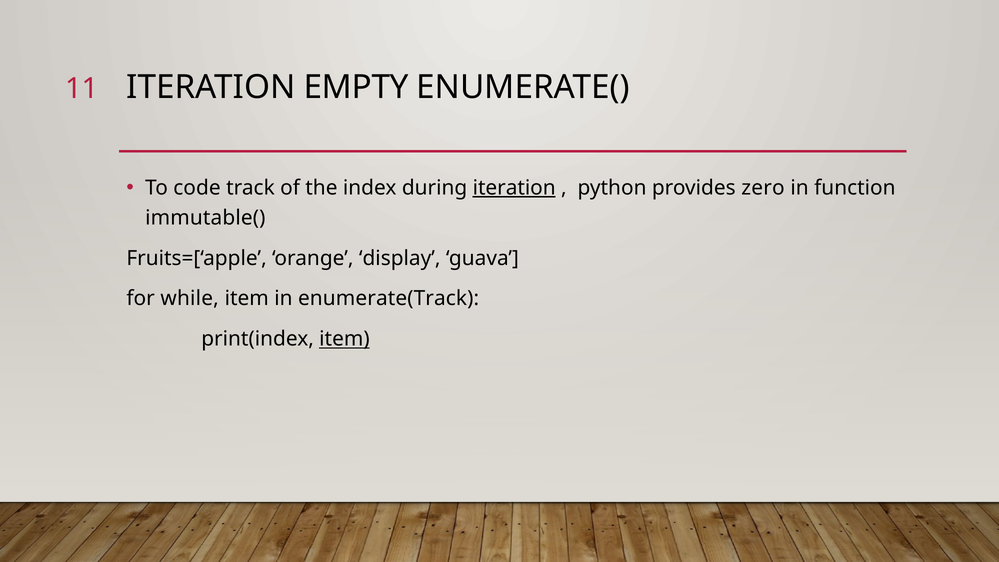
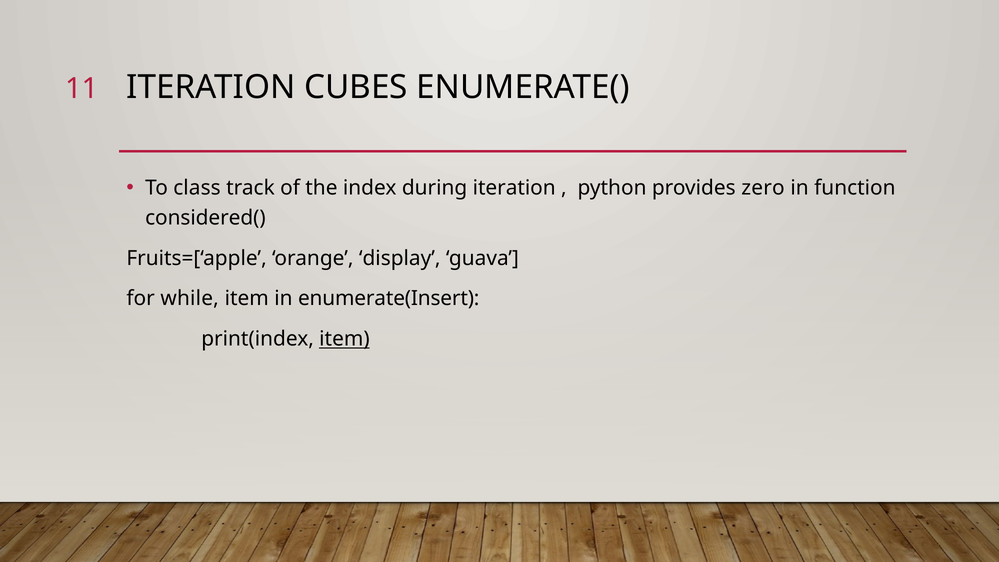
EMPTY: EMPTY -> CUBES
code: code -> class
iteration at (514, 188) underline: present -> none
immutable(: immutable( -> considered(
enumerate(Track: enumerate(Track -> enumerate(Insert
